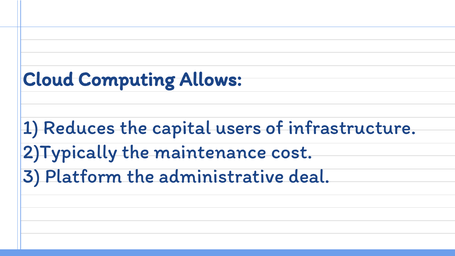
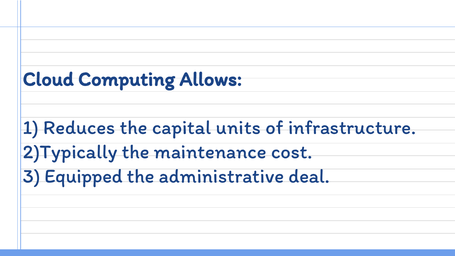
users: users -> units
Platform: Platform -> Equipped
